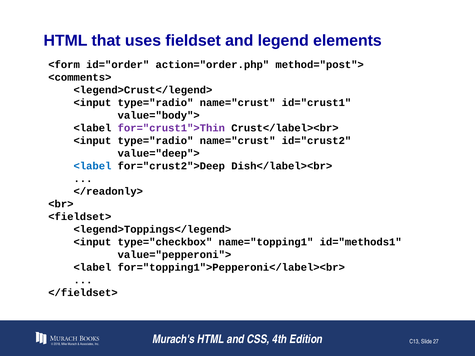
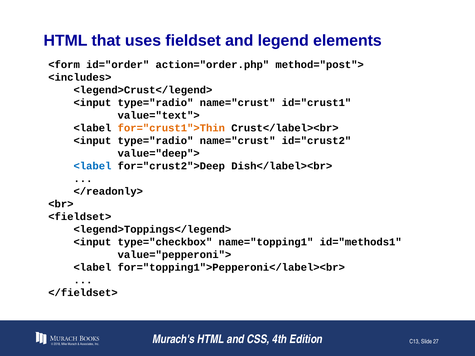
<comments>: <comments> -> <includes>
value="body">: value="body"> -> value="text">
for="crust1">Thin colour: purple -> orange
